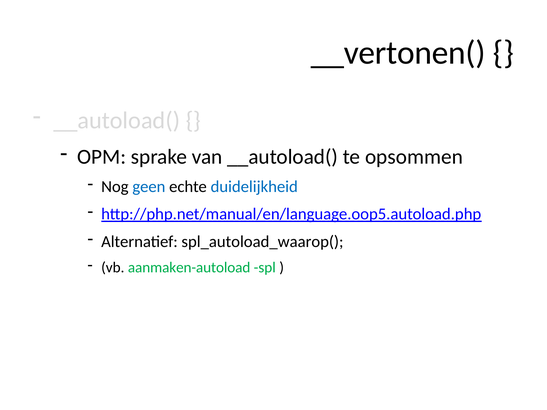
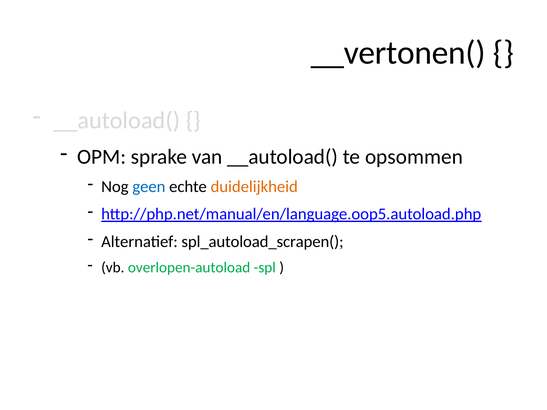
duidelijkheid colour: blue -> orange
spl_autoload_waarop(: spl_autoload_waarop( -> spl_autoload_scrapen(
aanmaken-autoload: aanmaken-autoload -> overlopen-autoload
